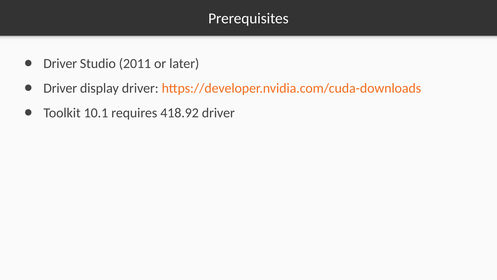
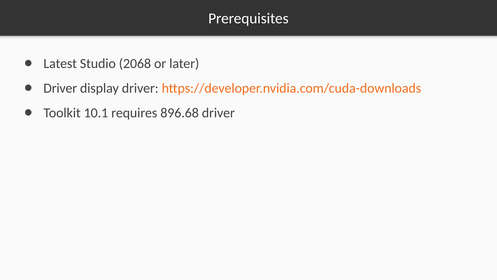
Driver at (60, 63): Driver -> Latest
2011: 2011 -> 2068
418.92: 418.92 -> 896.68
